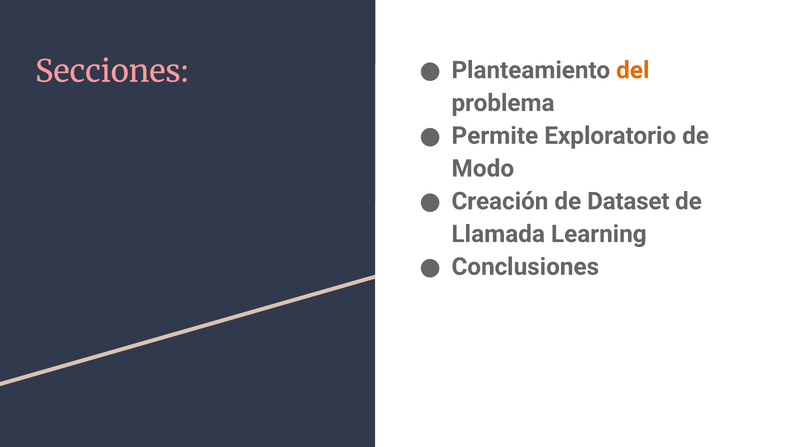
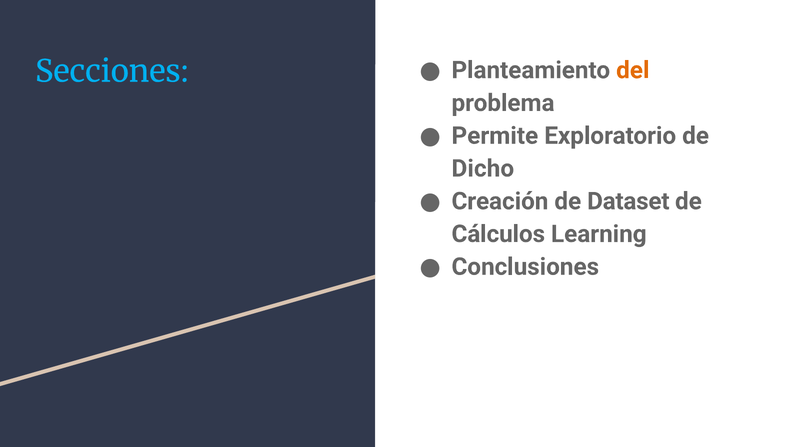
Secciones colour: pink -> light blue
Modo: Modo -> Dicho
Llamada: Llamada -> Cálculos
